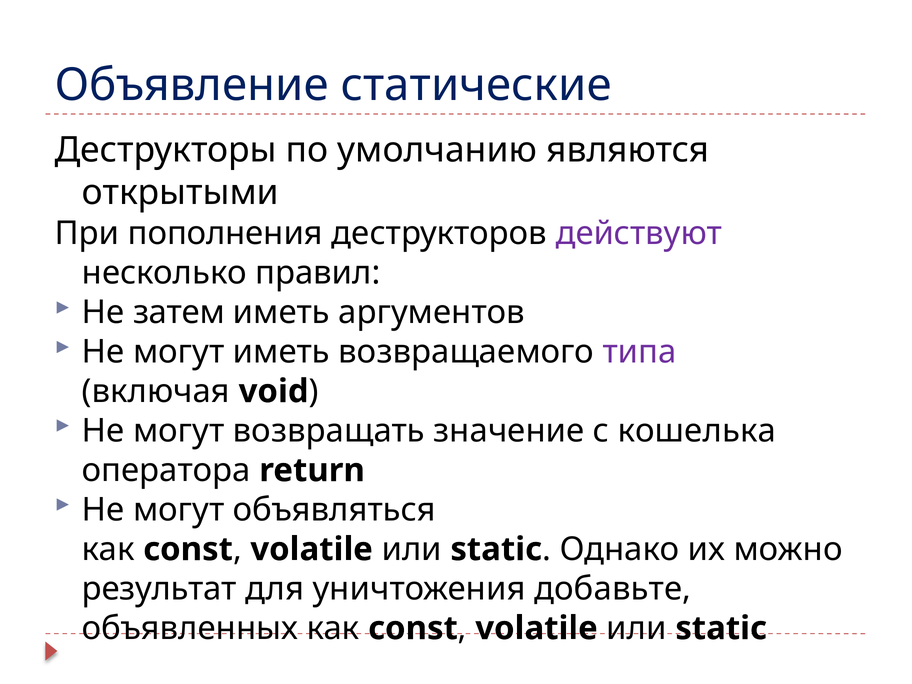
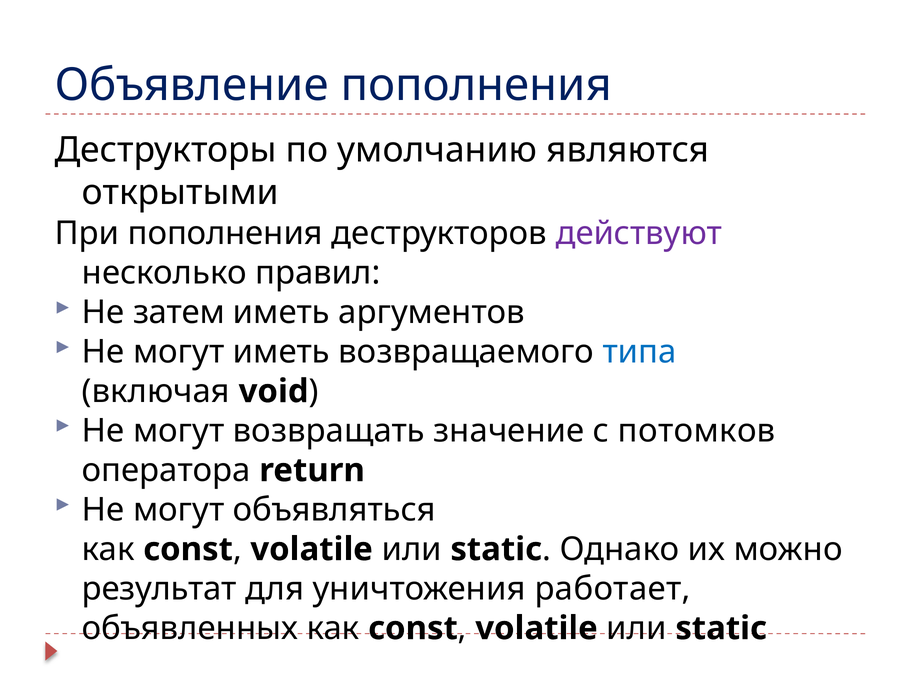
Объявление статические: статические -> пополнения
типа colour: purple -> blue
кошелька: кошелька -> потомков
добавьте: добавьте -> работает
